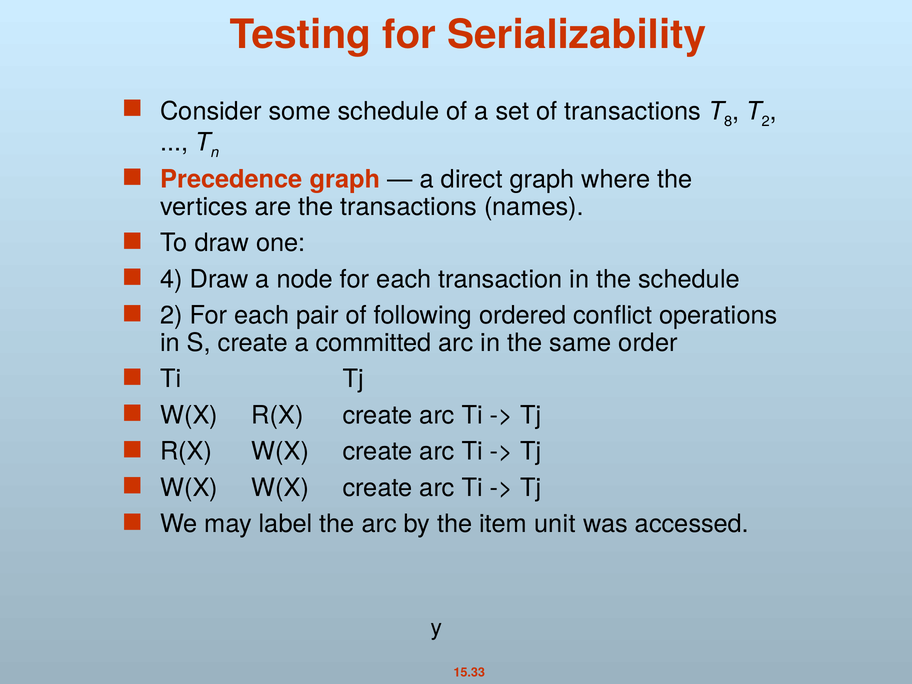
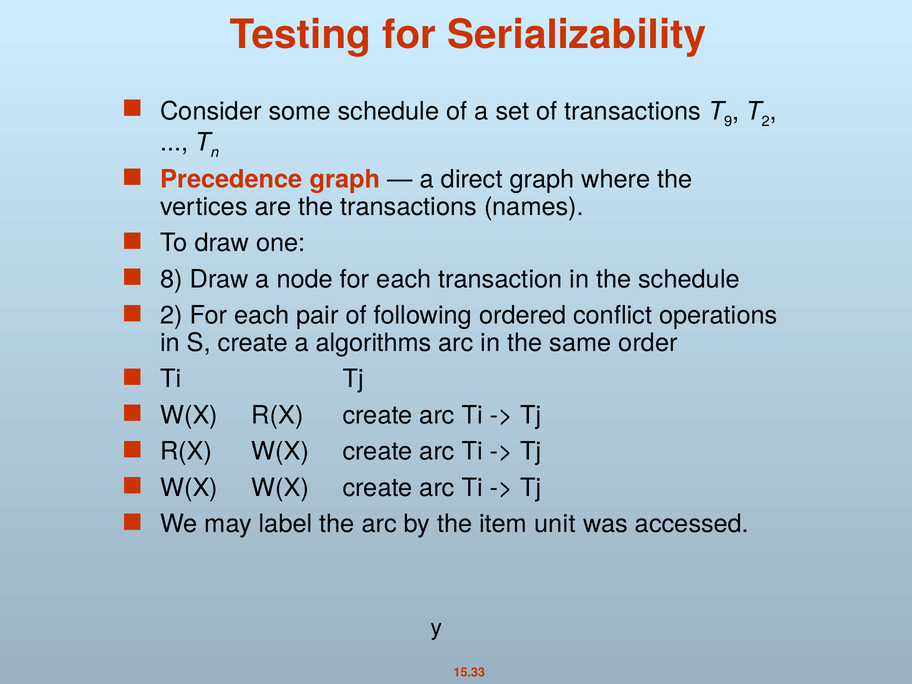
8: 8 -> 9
4: 4 -> 8
committed: committed -> algorithms
